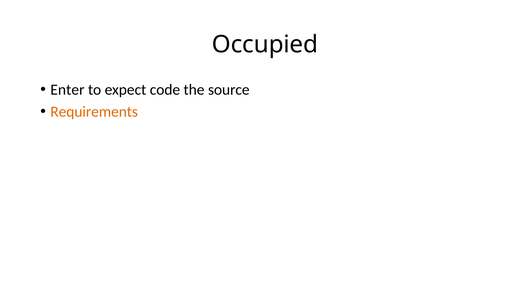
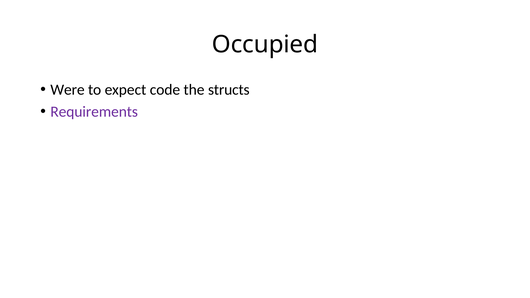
Enter: Enter -> Were
source: source -> structs
Requirements colour: orange -> purple
